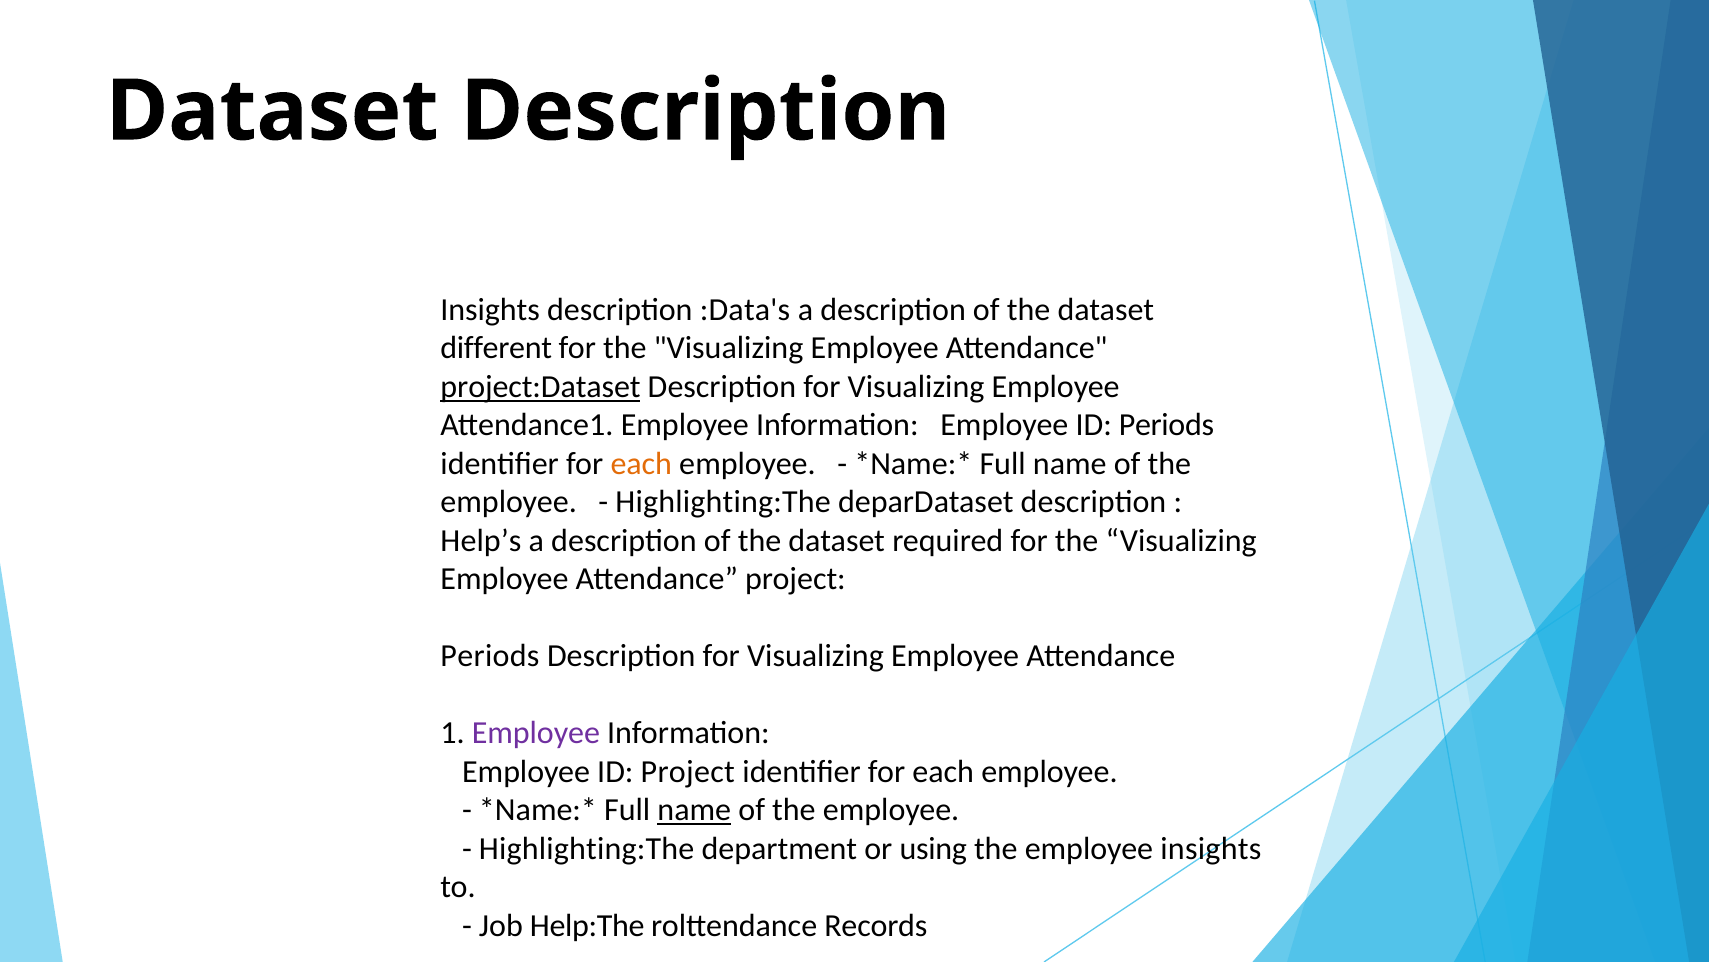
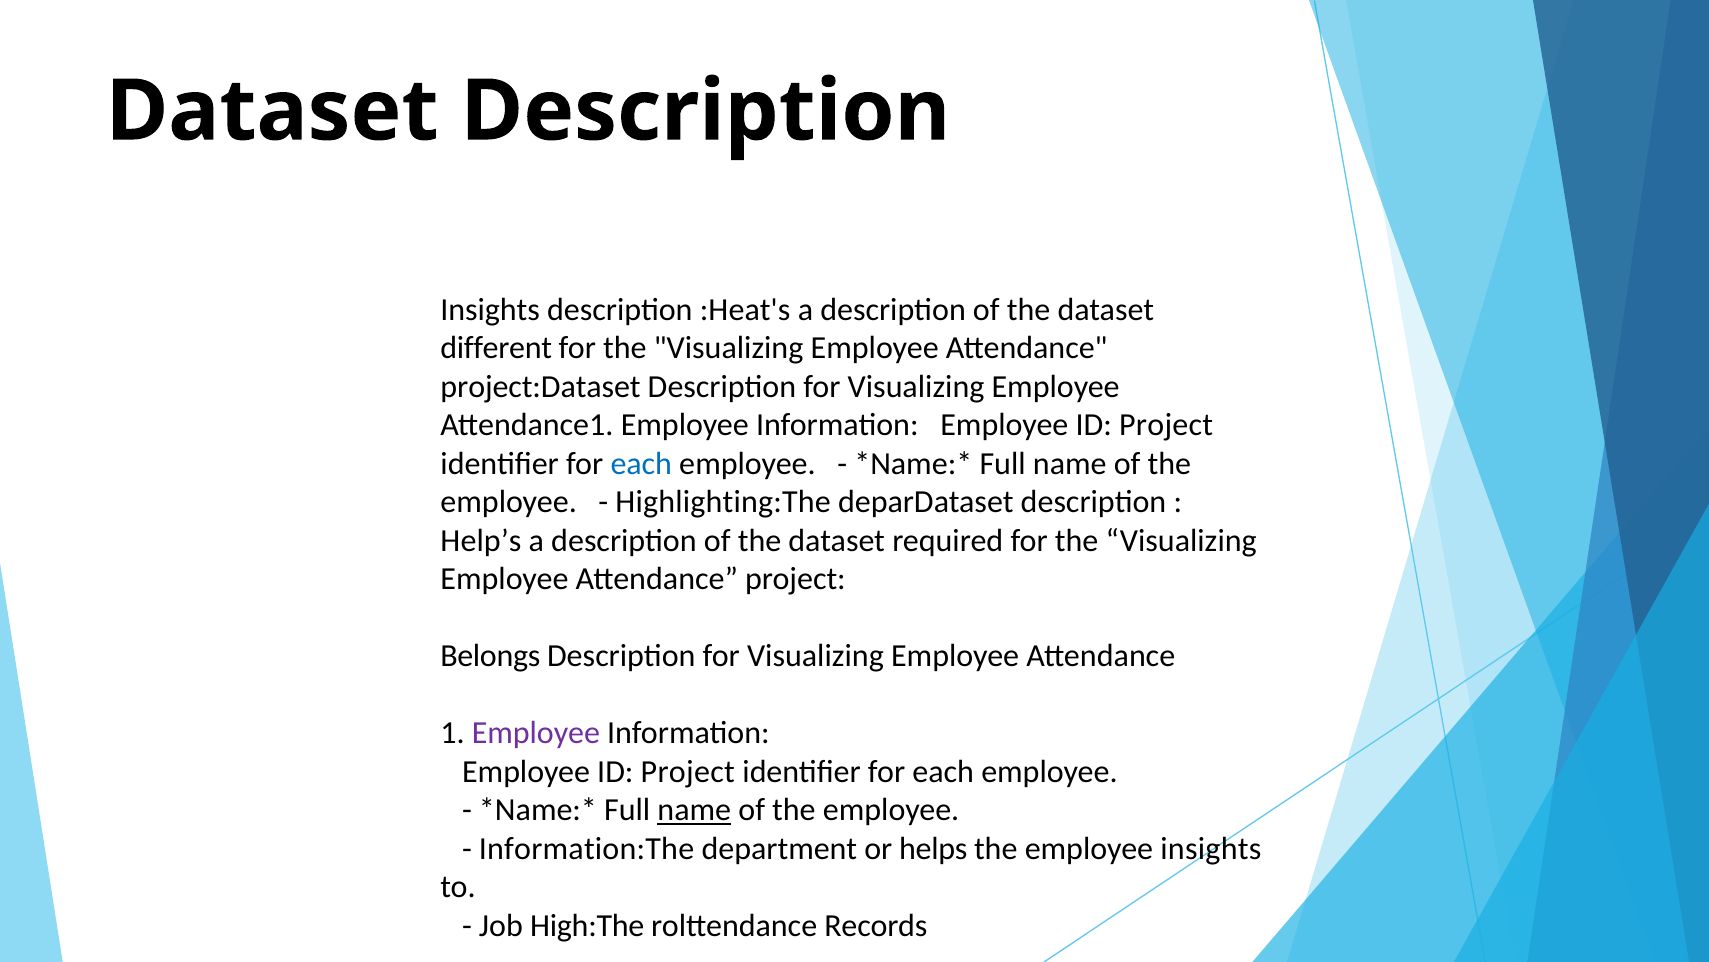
:Data's: :Data's -> :Heat's
project:Dataset underline: present -> none
Periods at (1166, 425): Periods -> Project
each at (641, 463) colour: orange -> blue
Periods at (490, 656): Periods -> Belongs
Highlighting:The at (587, 848): Highlighting:The -> Information:The
using: using -> helps
Help:The: Help:The -> High:The
